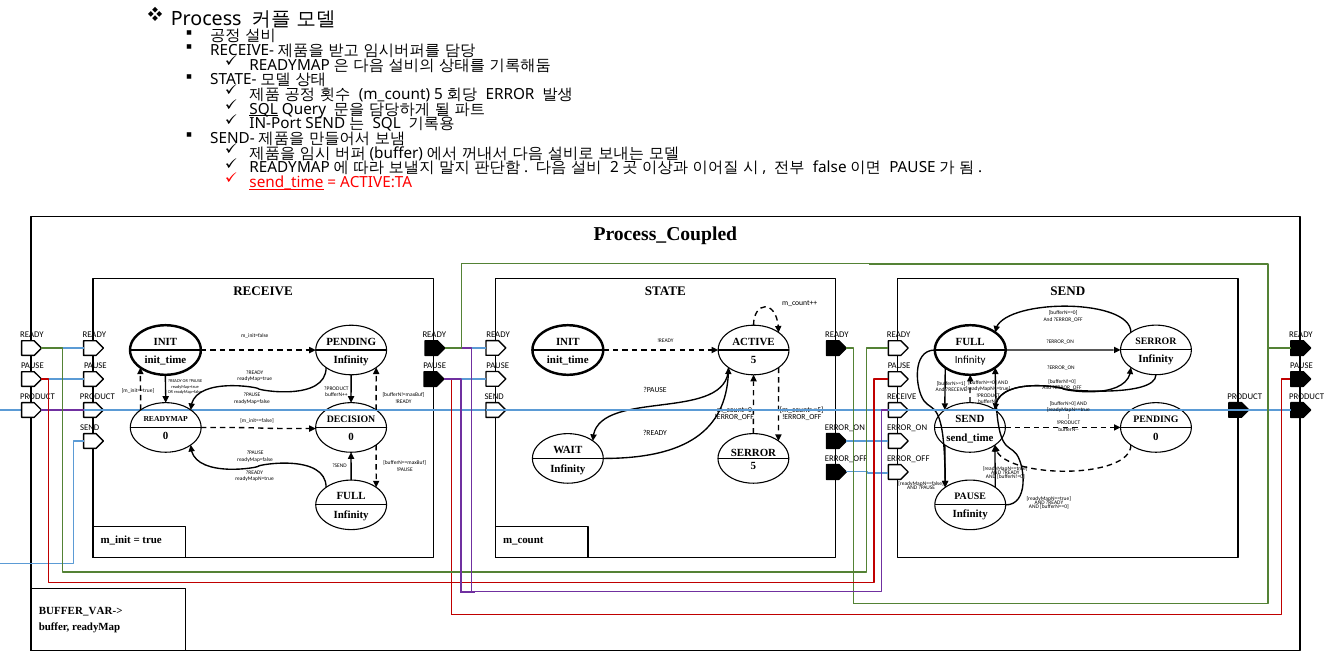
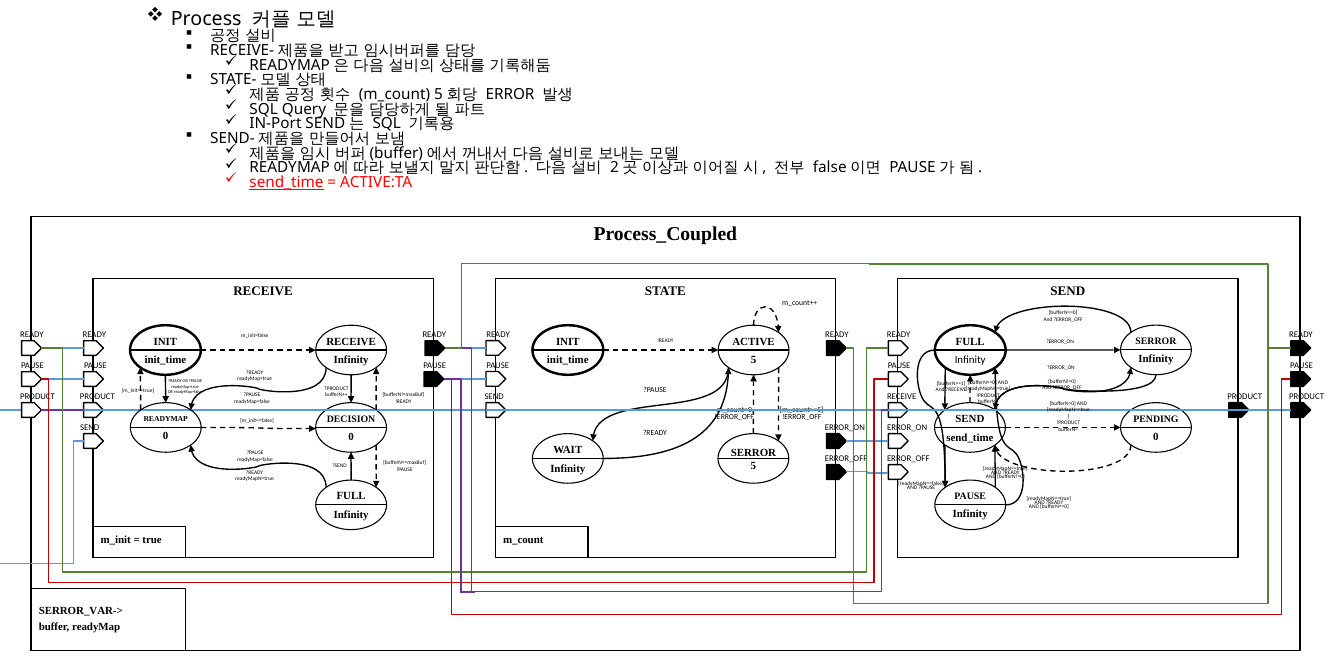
SQL at (264, 109) underline: present -> none
PENDING at (351, 341): PENDING -> RECEIVE
BUFFER_VAR->: BUFFER_VAR-> -> SERROR_VAR->
